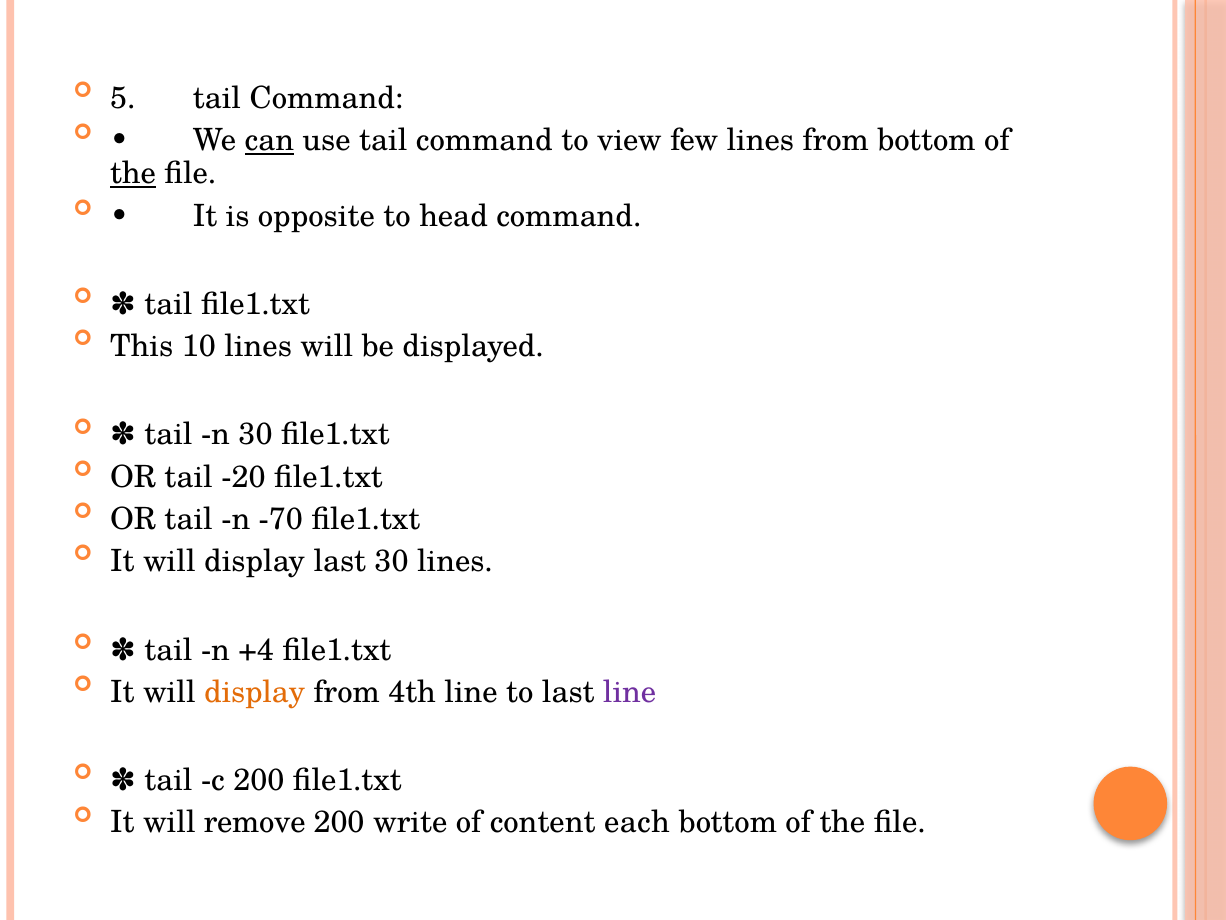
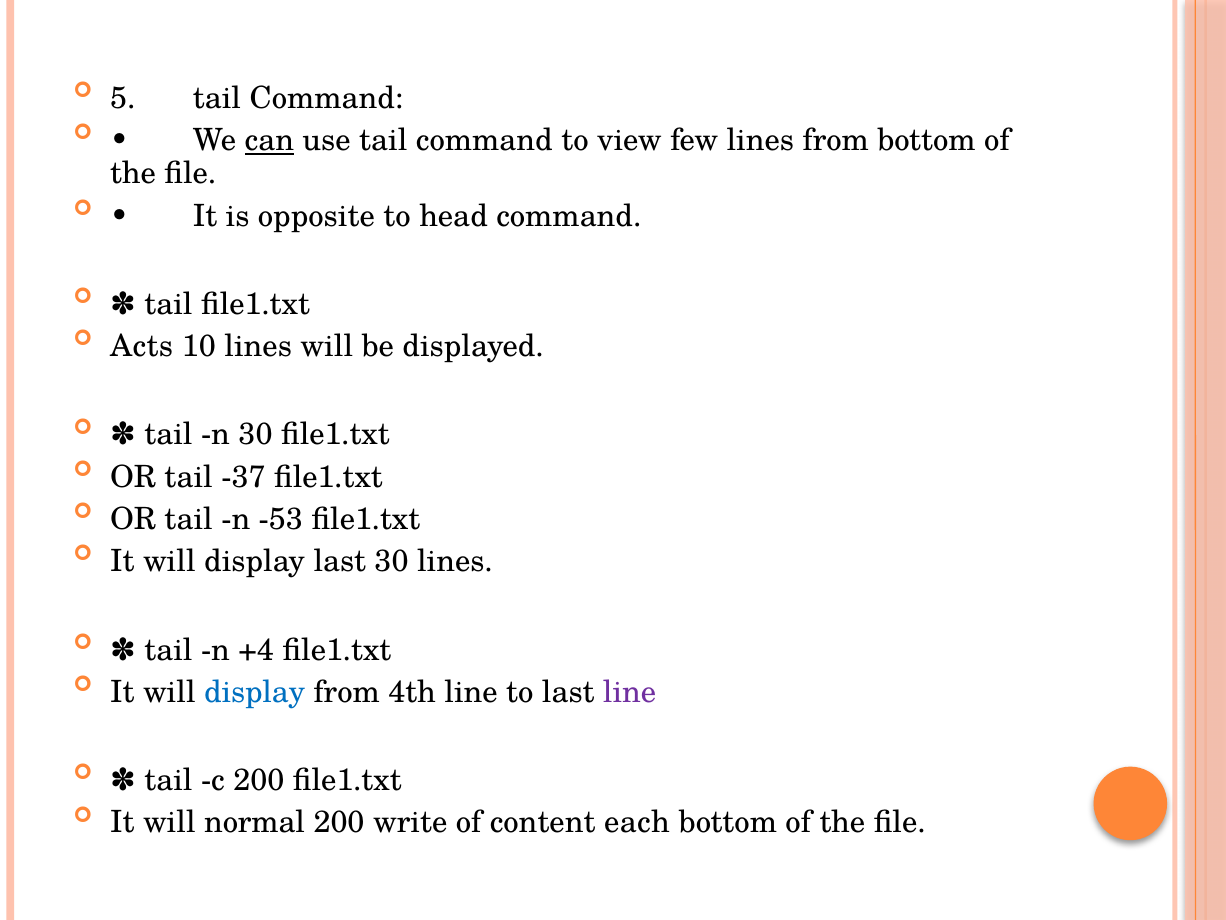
the at (133, 173) underline: present -> none
This: This -> Acts
-20: -20 -> -37
-70: -70 -> -53
display at (255, 692) colour: orange -> blue
remove: remove -> normal
